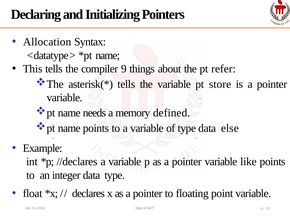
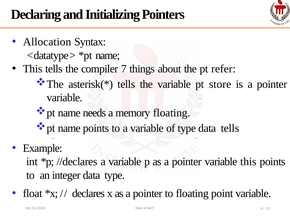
compiler 9: 9 -> 7
memory defined: defined -> floating
data else: else -> tells
variable like: like -> this
